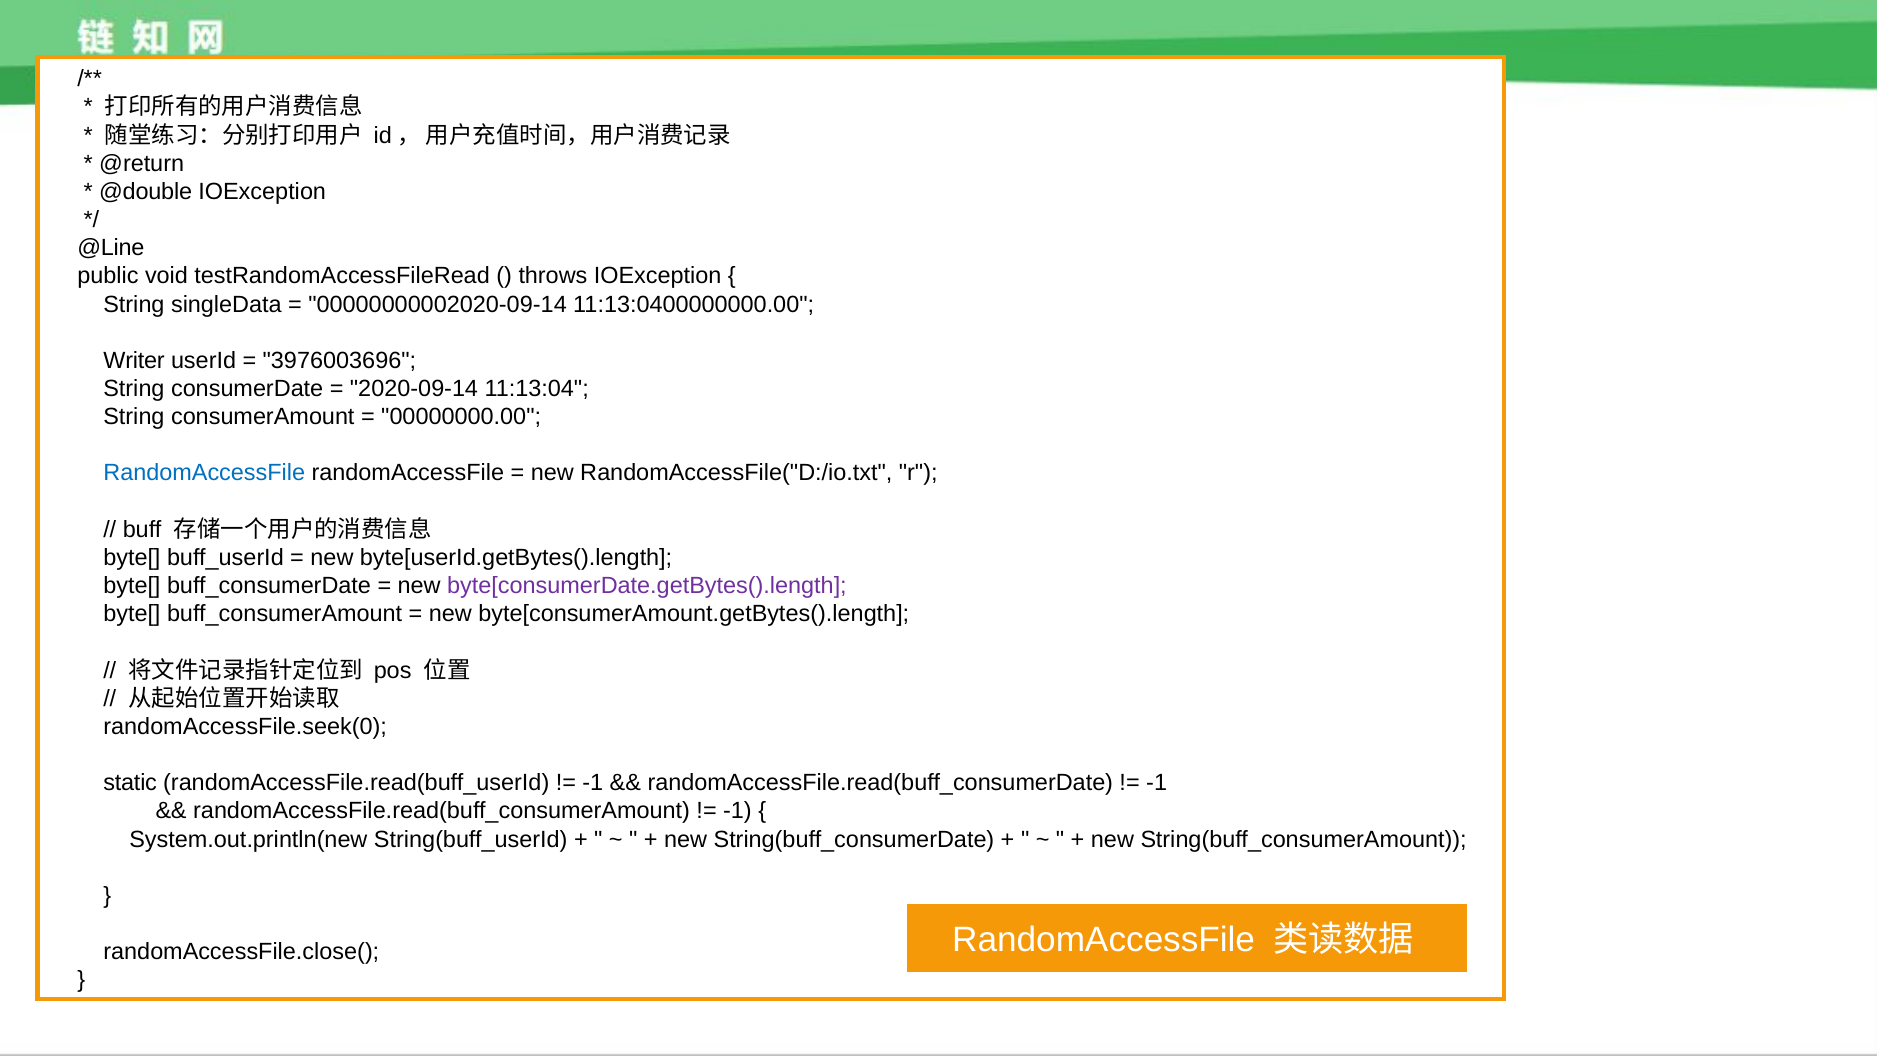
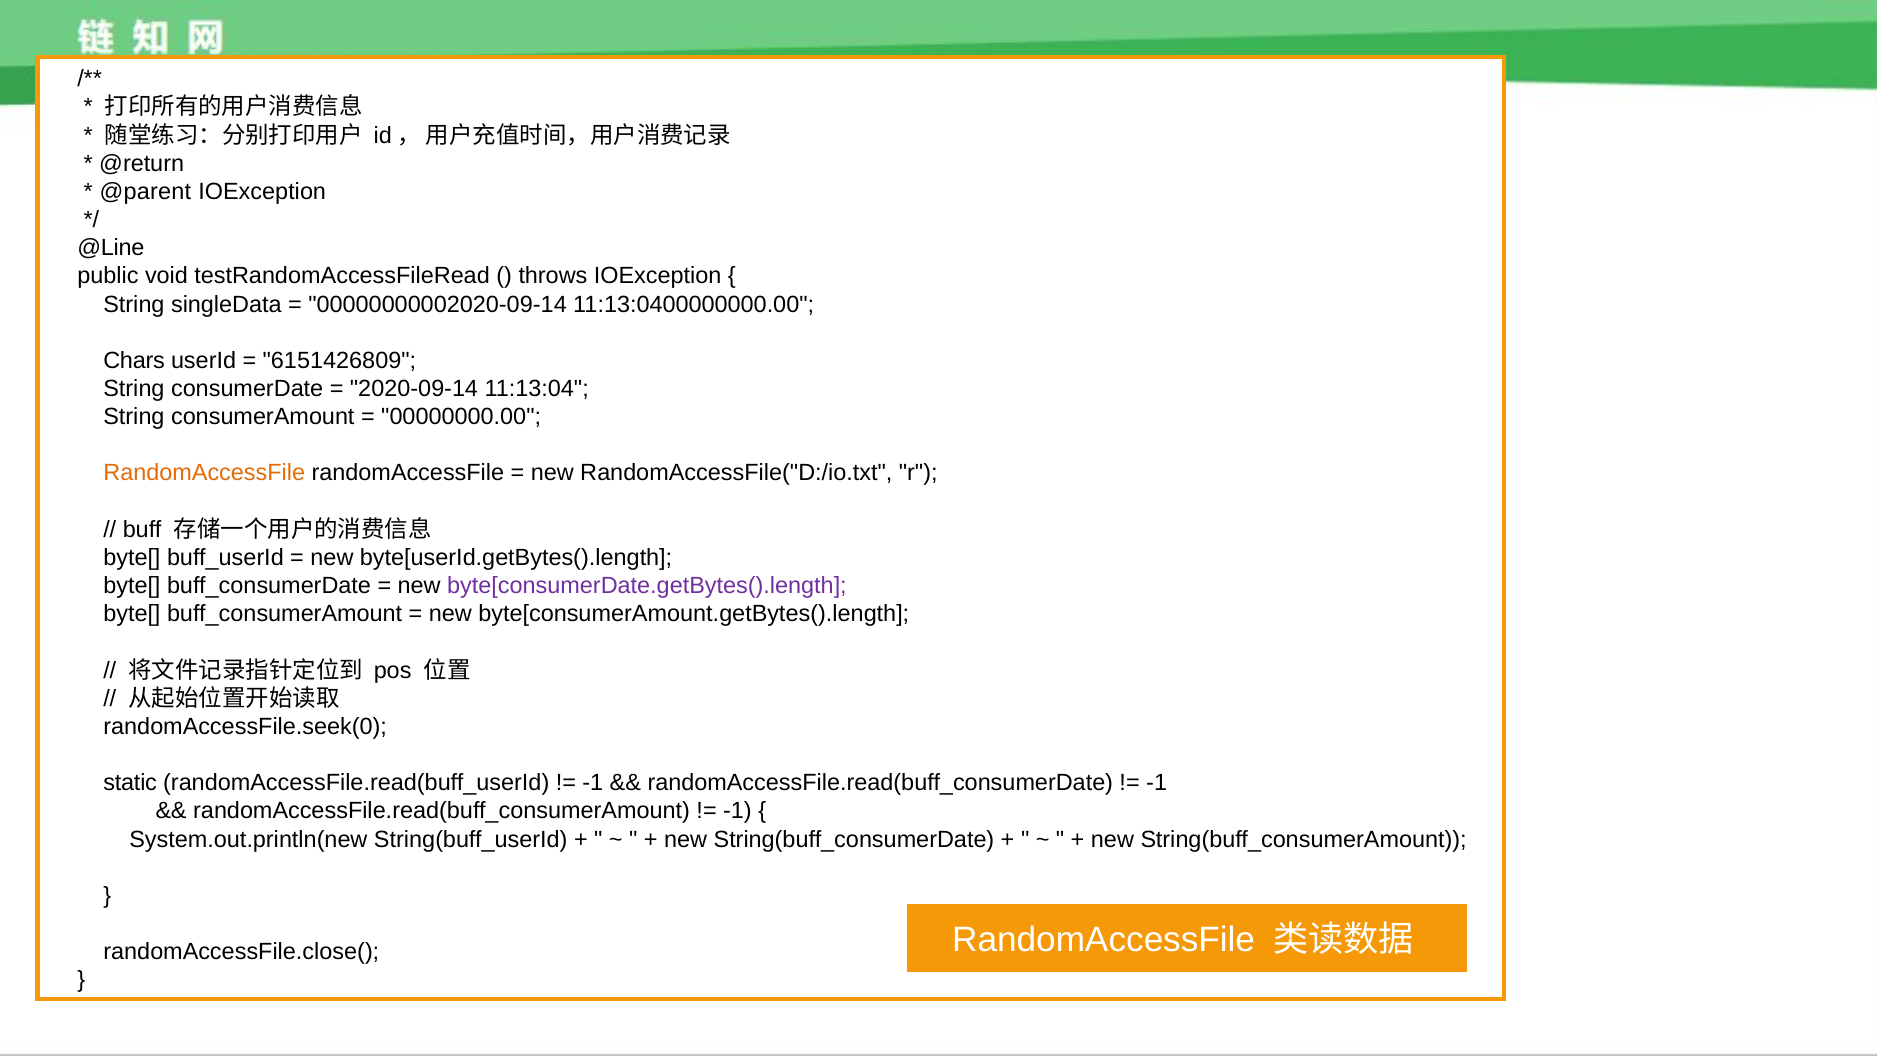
@double: @double -> @parent
Writer: Writer -> Chars
3976003696: 3976003696 -> 6151426809
RandomAccessFile at (204, 473) colour: blue -> orange
